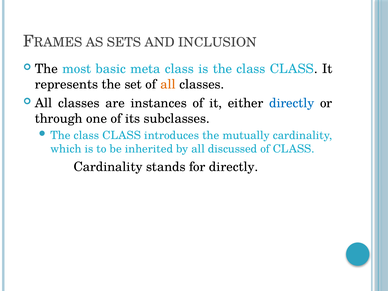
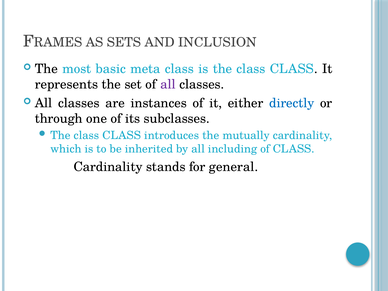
all at (168, 84) colour: orange -> purple
discussed: discussed -> including
for directly: directly -> general
